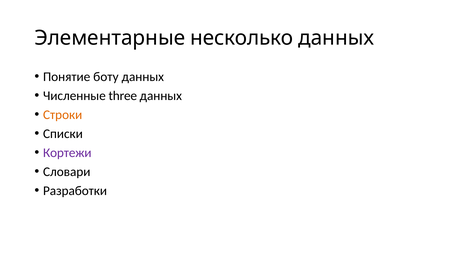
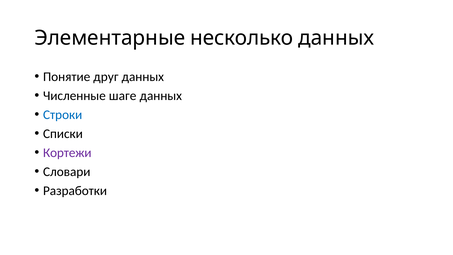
боту: боту -> друг
three: three -> шаге
Строки colour: orange -> blue
